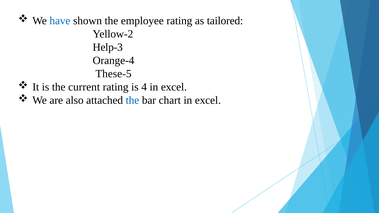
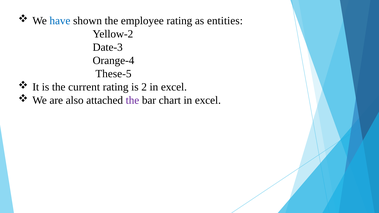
tailored: tailored -> entities
Help-3: Help-3 -> Date-3
4: 4 -> 2
the at (132, 100) colour: blue -> purple
